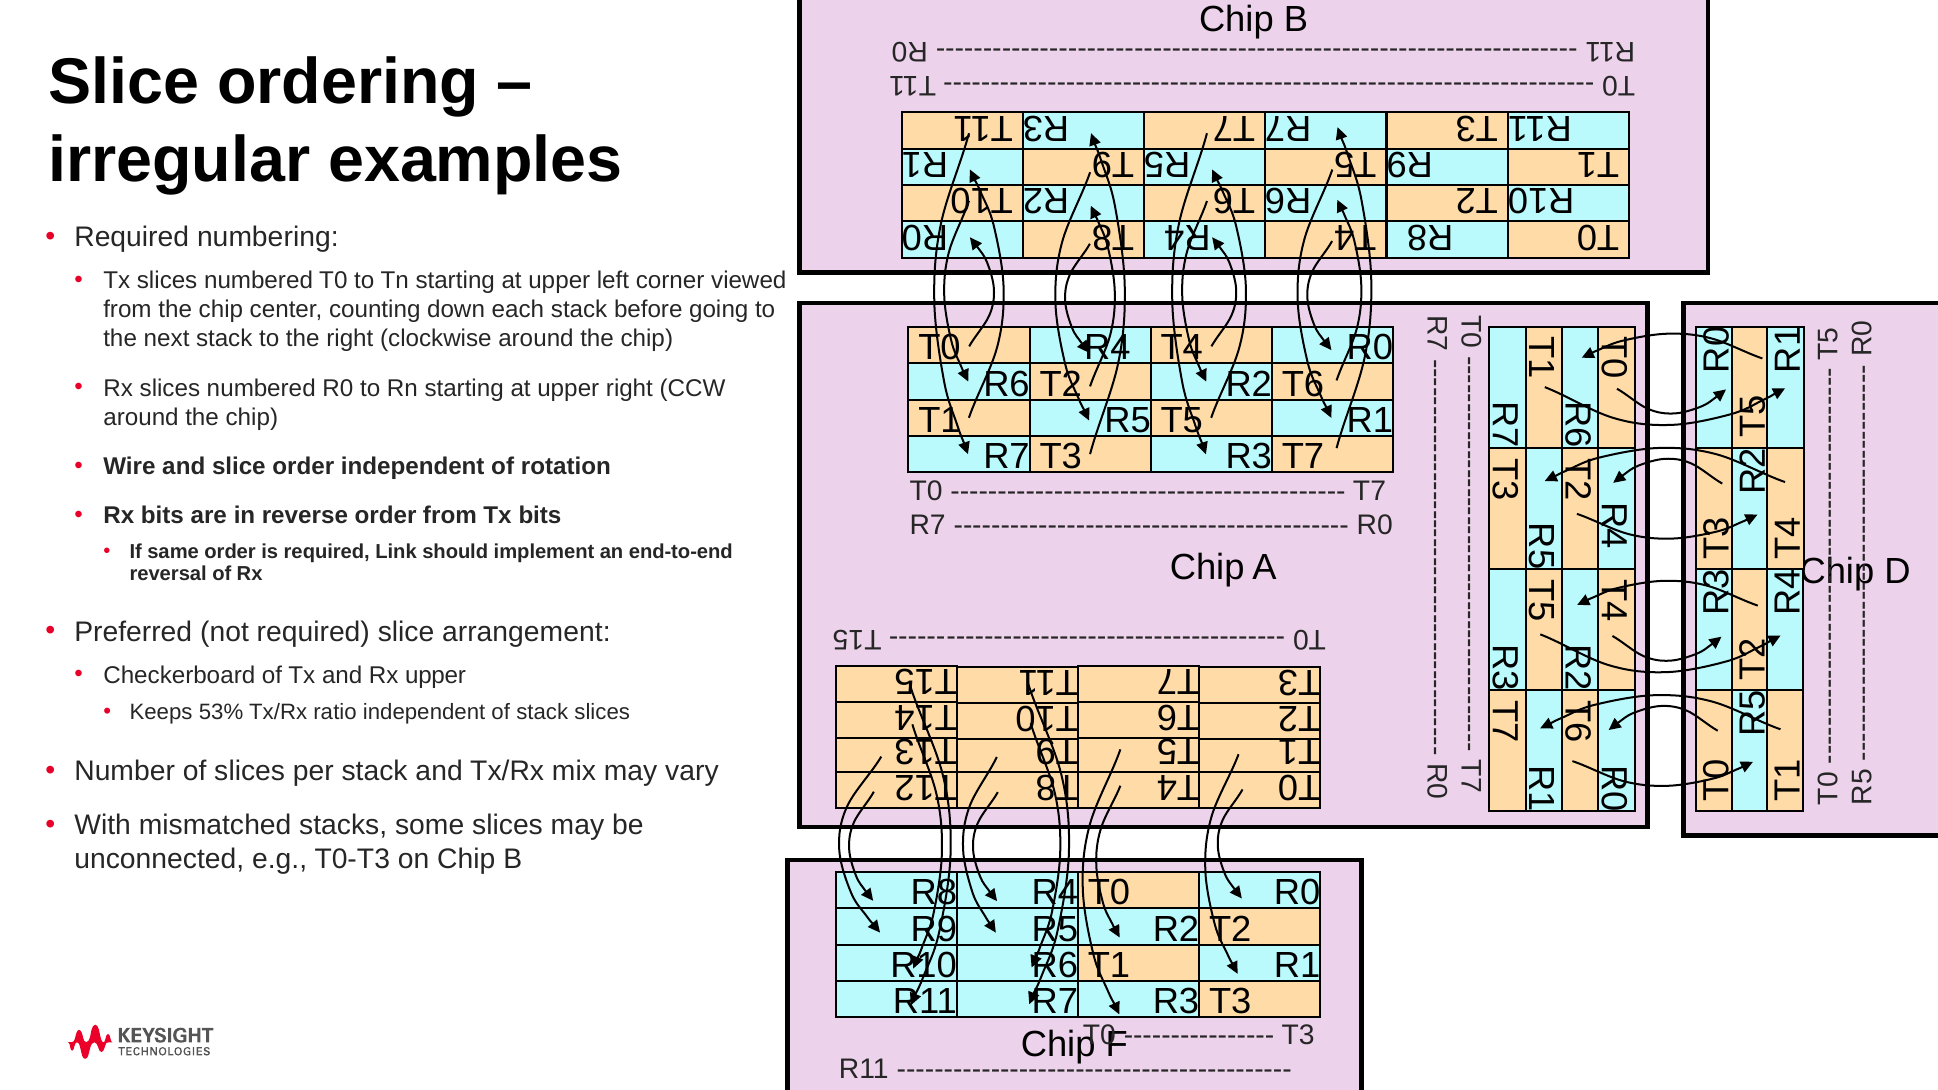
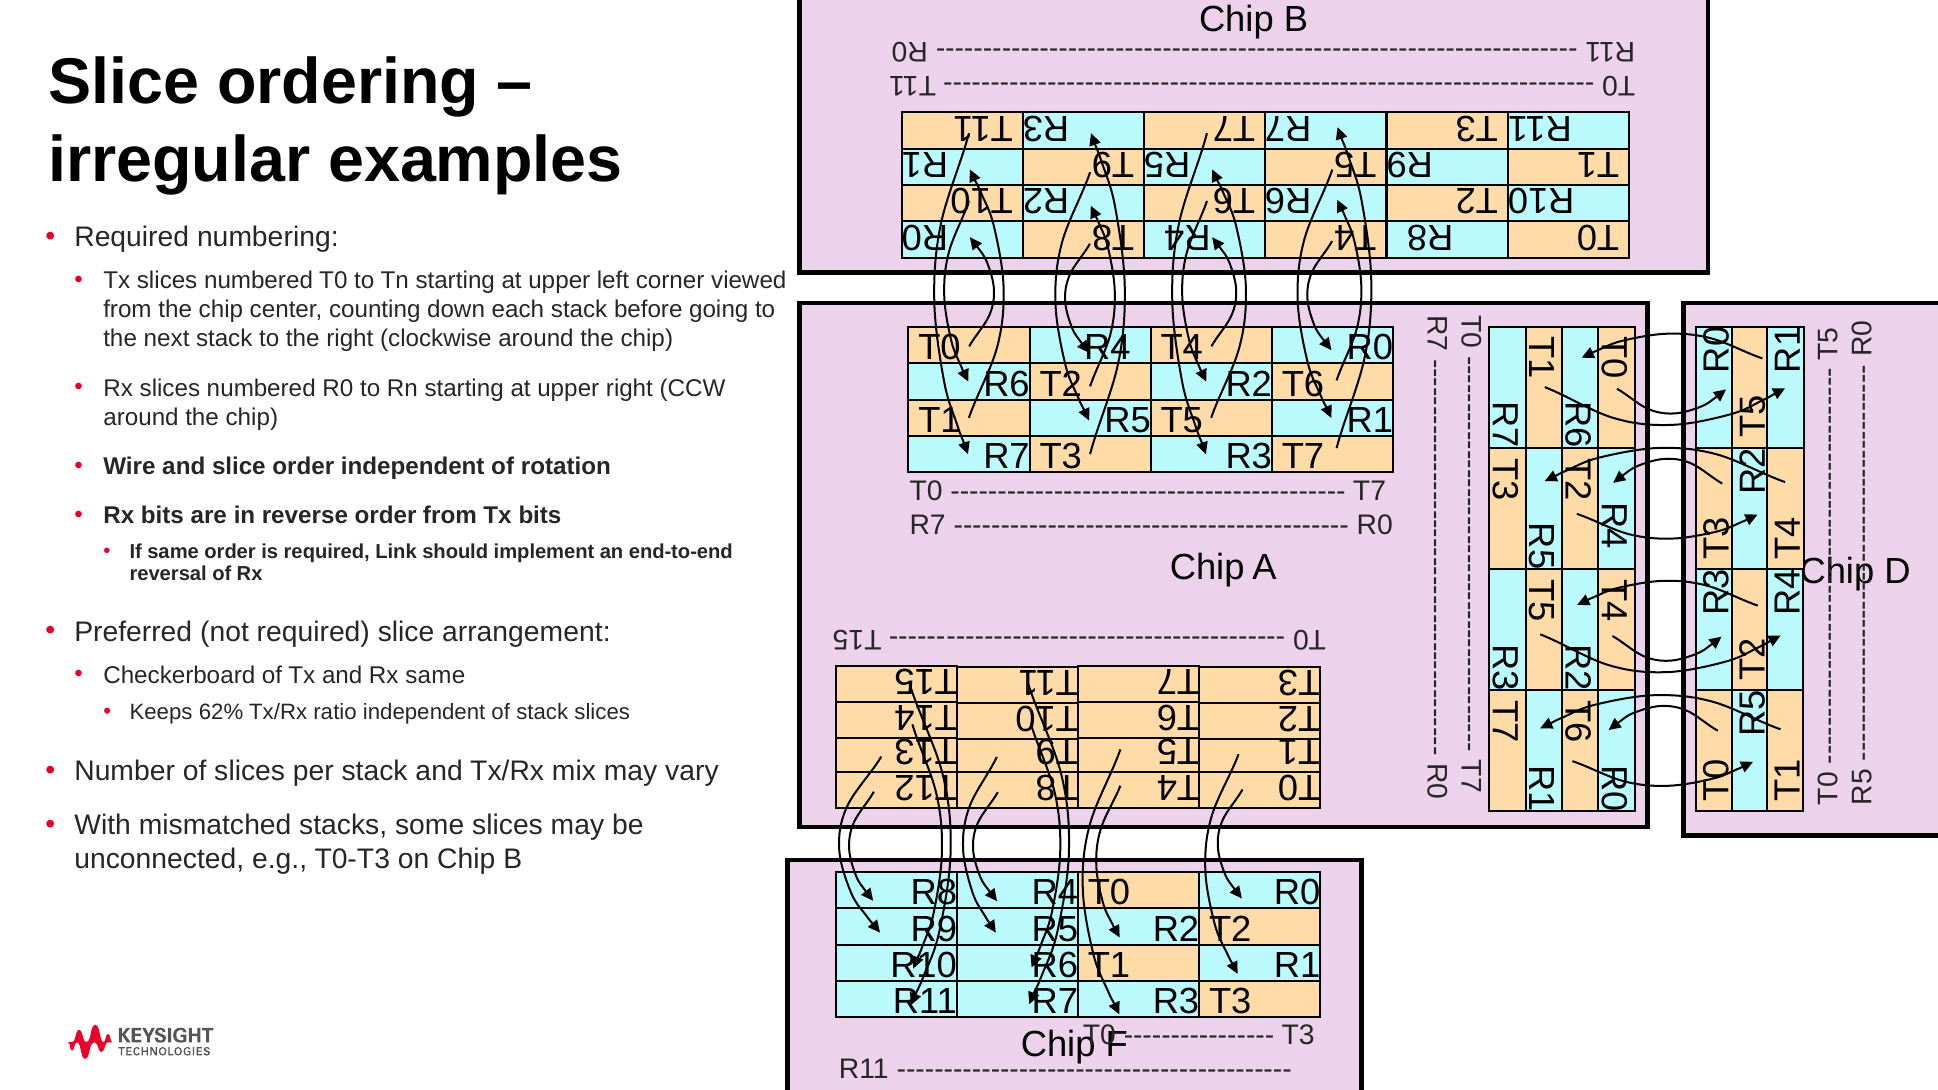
Rx upper: upper -> same
53%: 53% -> 62%
